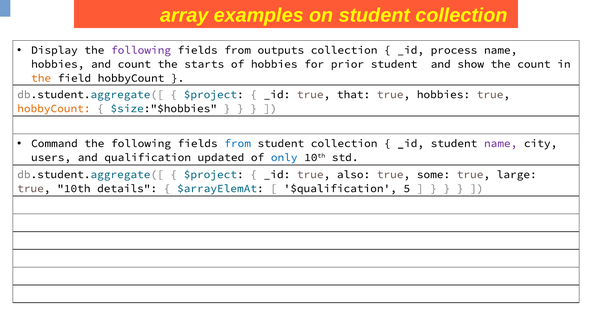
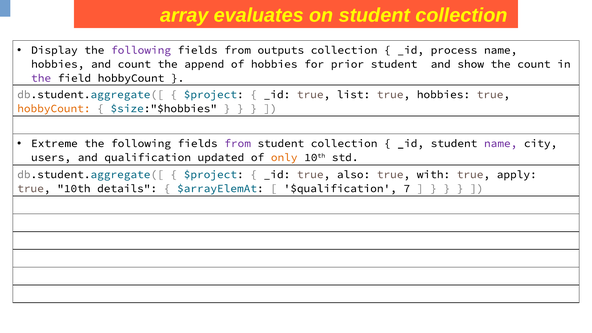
examples: examples -> evaluates
starts: starts -> append
the at (41, 78) colour: orange -> purple
that: that -> list
Command: Command -> Extreme
from at (238, 143) colour: blue -> purple
only colour: blue -> orange
some: some -> with
large: large -> apply
5: 5 -> 7
